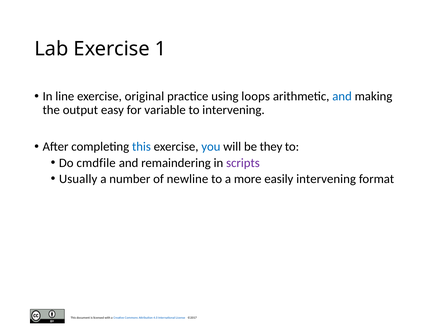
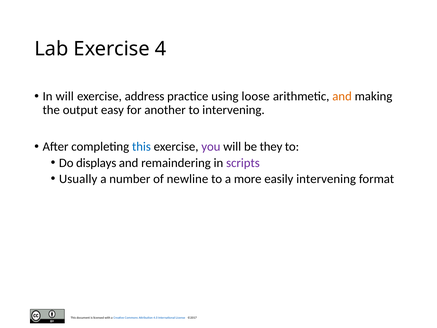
1: 1 -> 4
In line: line -> will
original: original -> address
loops: loops -> loose
and at (342, 96) colour: blue -> orange
variable: variable -> another
you colour: blue -> purple
cmdfile: cmdfile -> displays
